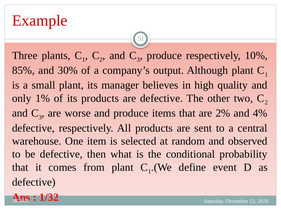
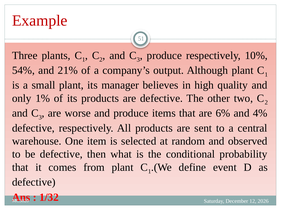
85%: 85% -> 54%
30%: 30% -> 21%
2%: 2% -> 6%
